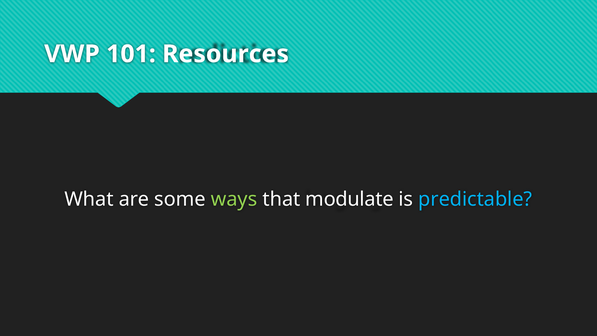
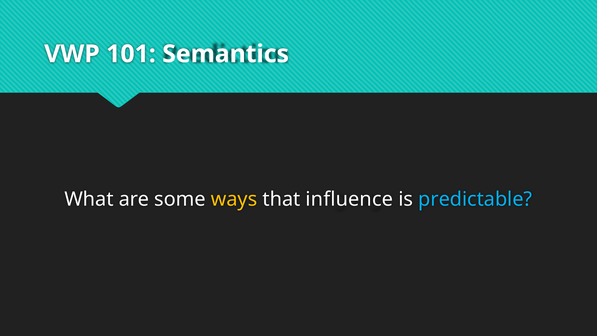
Resources: Resources -> Semantics
ways colour: light green -> yellow
modulate: modulate -> influence
